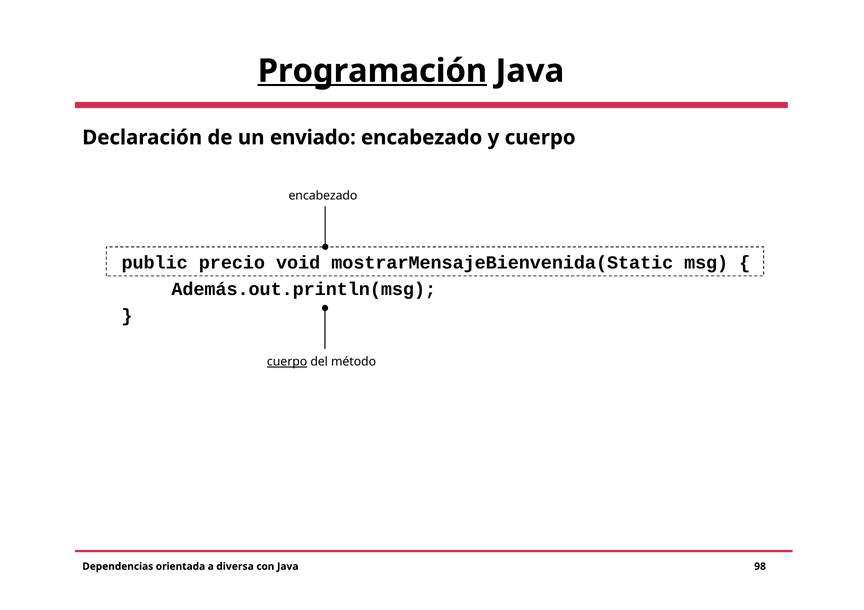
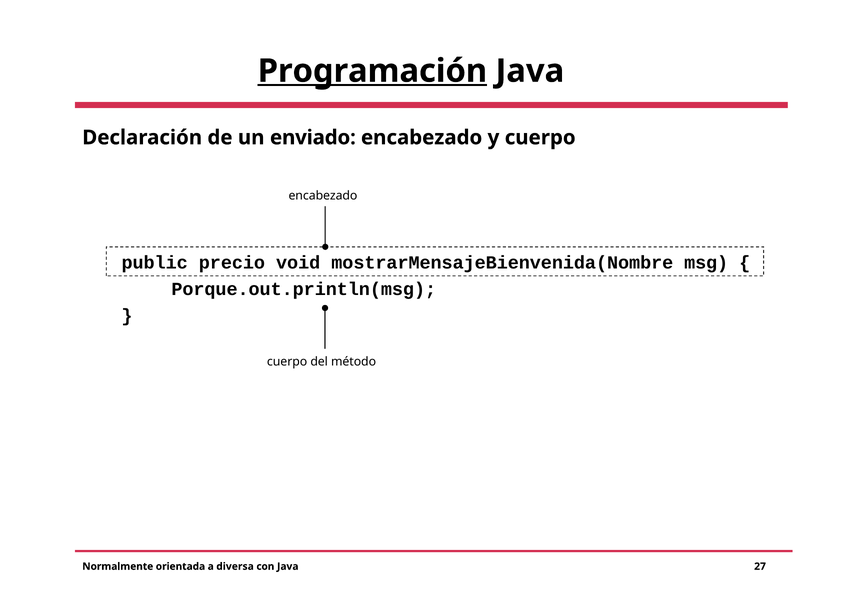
mostrarMensajeBienvenida(Static: mostrarMensajeBienvenida(Static -> mostrarMensajeBienvenida(Nombre
Además.out.println(msg: Además.out.println(msg -> Porque.out.println(msg
cuerpo at (287, 362) underline: present -> none
Dependencias: Dependencias -> Normalmente
98: 98 -> 27
